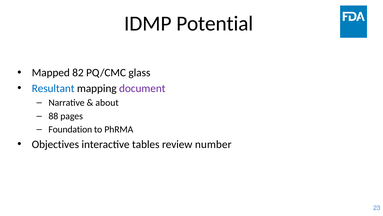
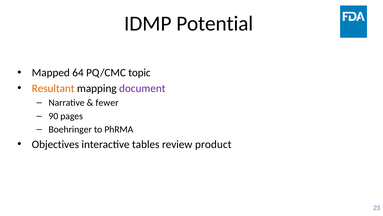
82: 82 -> 64
glass: glass -> topic
Resultant colour: blue -> orange
about: about -> fewer
88: 88 -> 90
Foundation: Foundation -> Boehringer
number: number -> product
